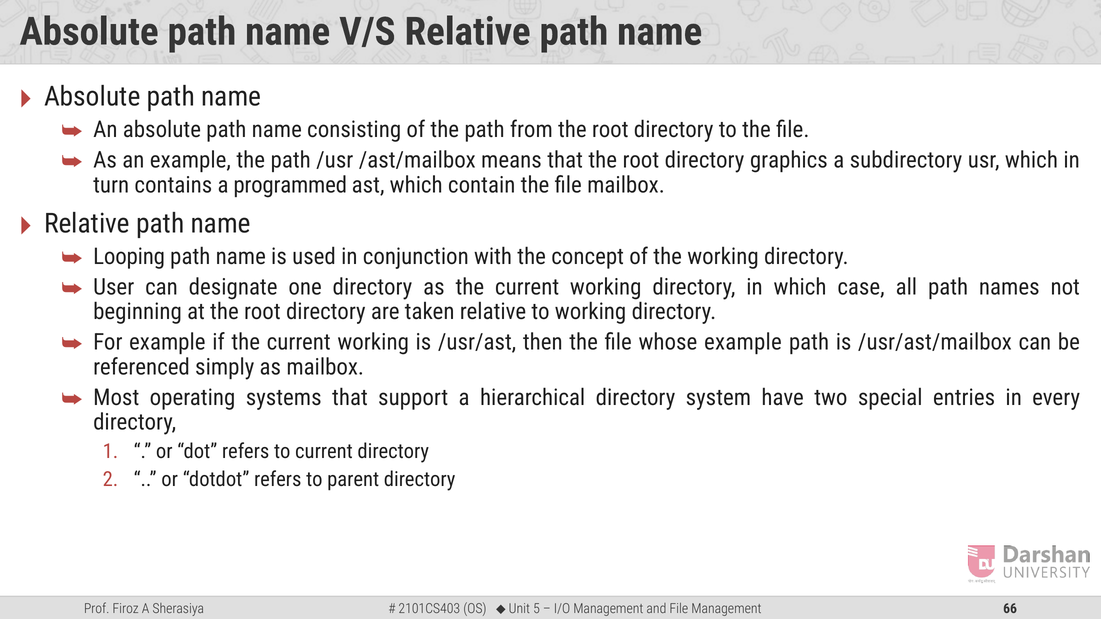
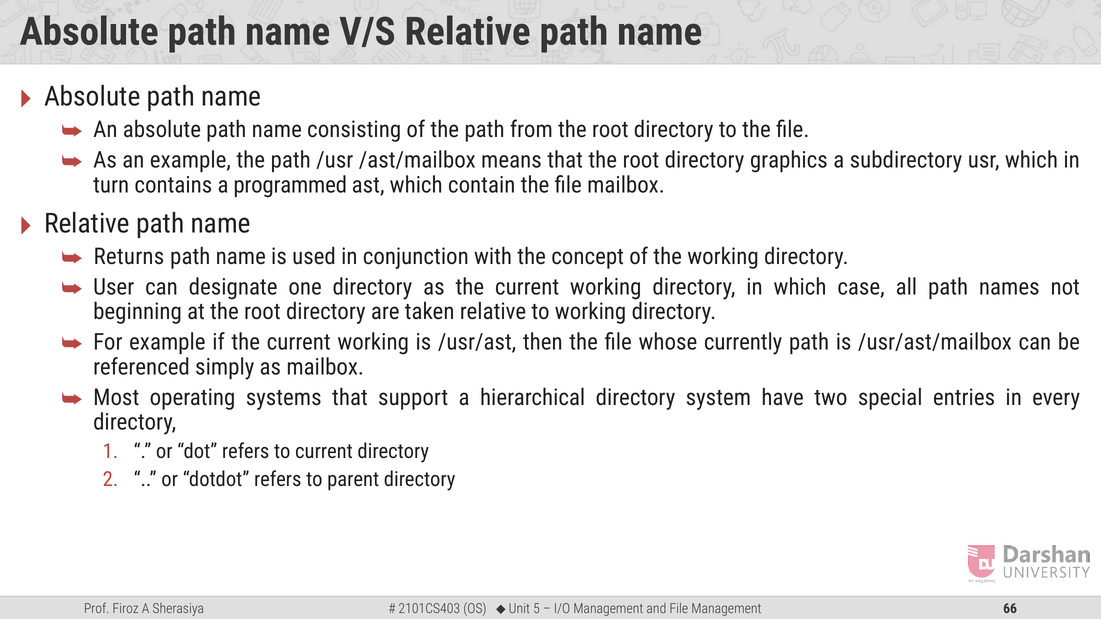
Looping: Looping -> Returns
whose example: example -> currently
